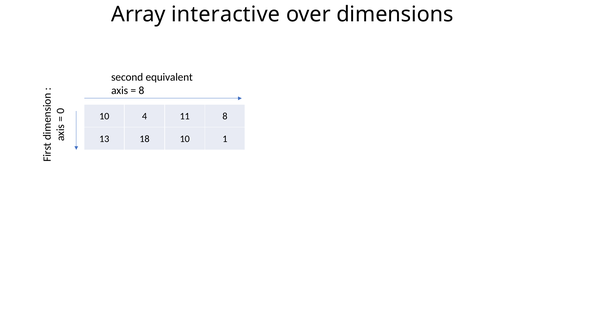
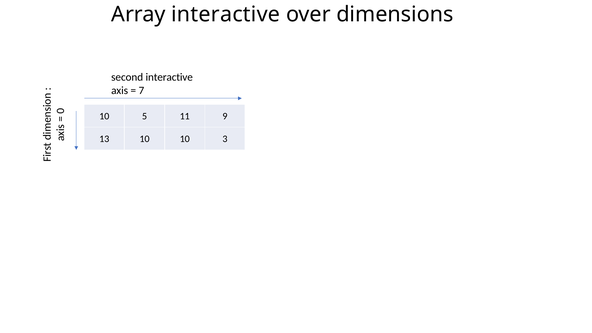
second equivalent: equivalent -> interactive
8 at (141, 90): 8 -> 7
4: 4 -> 5
11 8: 8 -> 9
13 18: 18 -> 10
1: 1 -> 3
